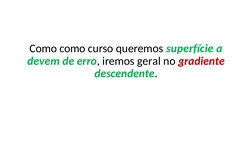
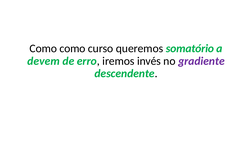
superfície: superfície -> somatório
geral: geral -> invés
gradiente colour: red -> purple
